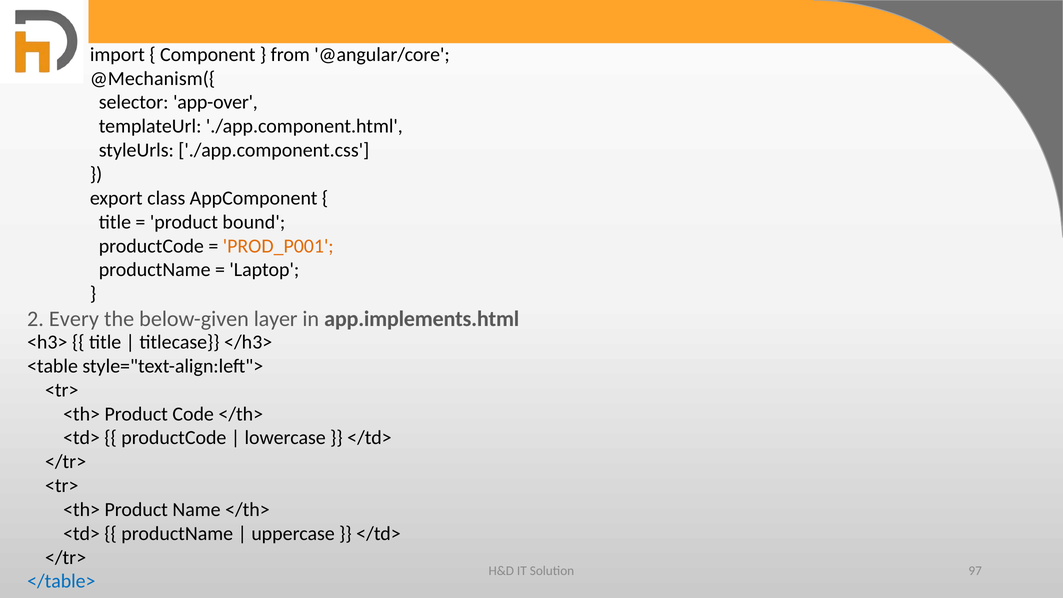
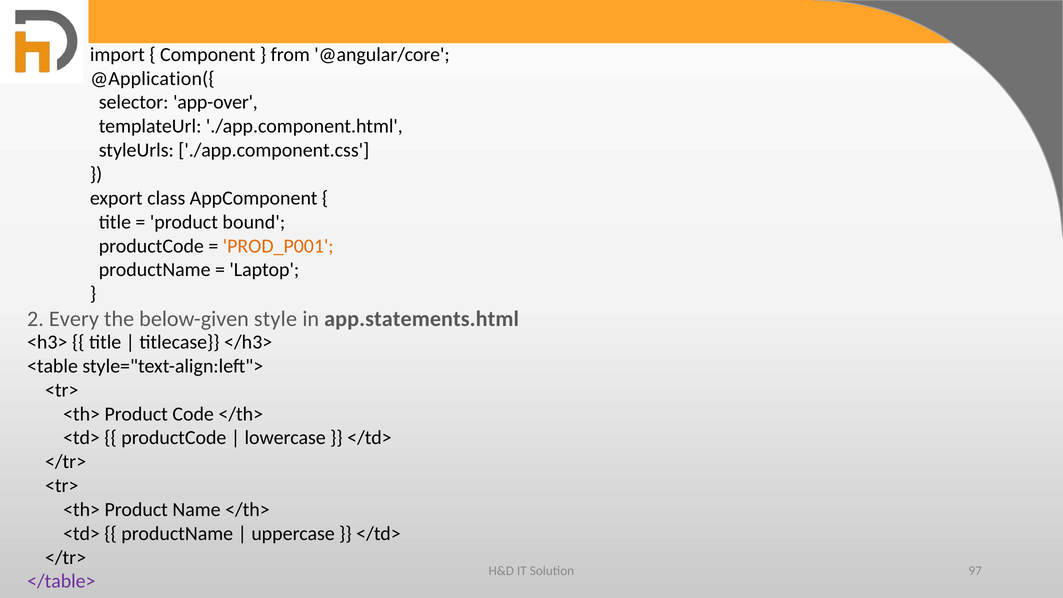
@Mechanism({: @Mechanism({ -> @Application({
layer: layer -> style
app.implements.html: app.implements.html -> app.statements.html
</table> colour: blue -> purple
